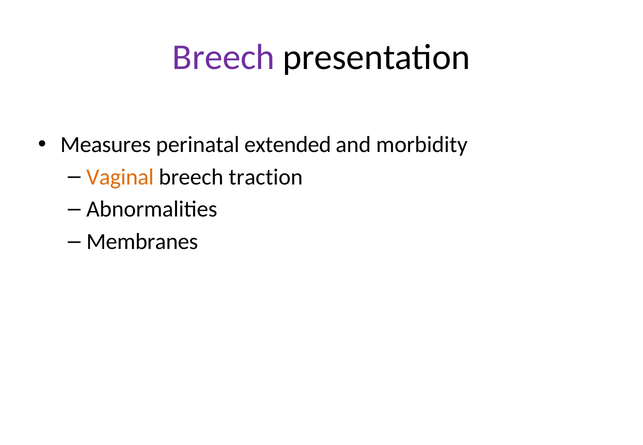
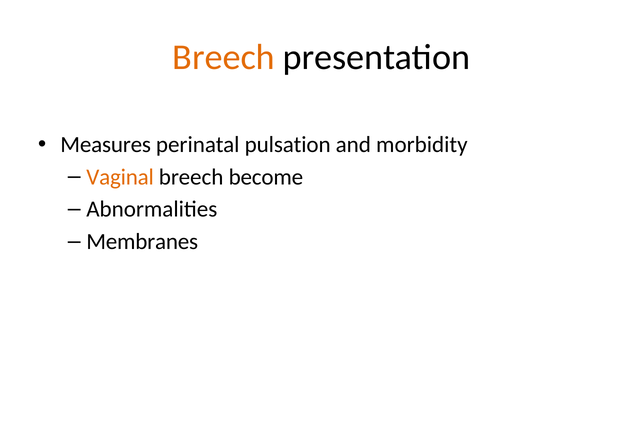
Breech at (224, 57) colour: purple -> orange
extended: extended -> pulsation
traction: traction -> become
